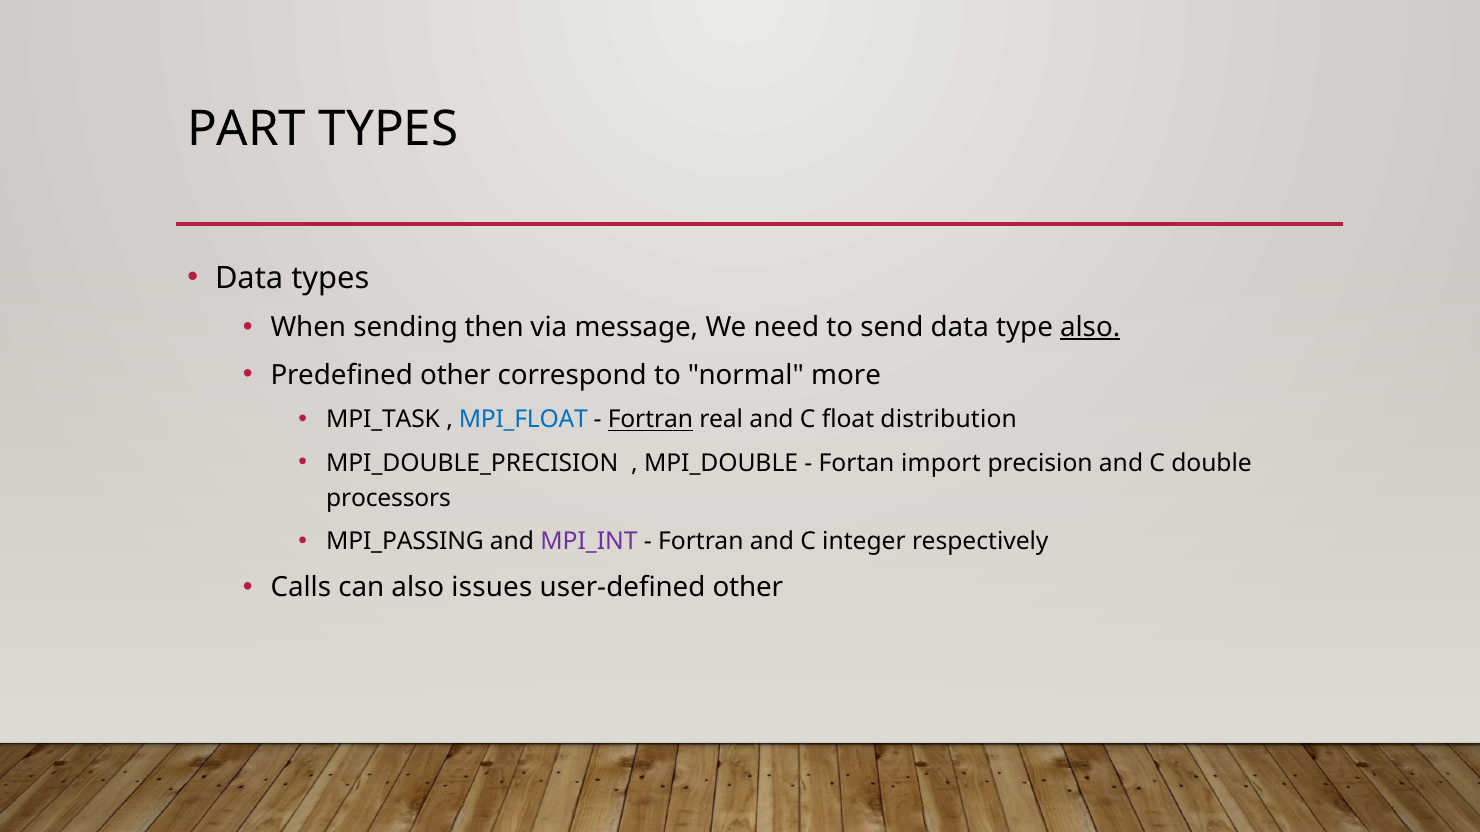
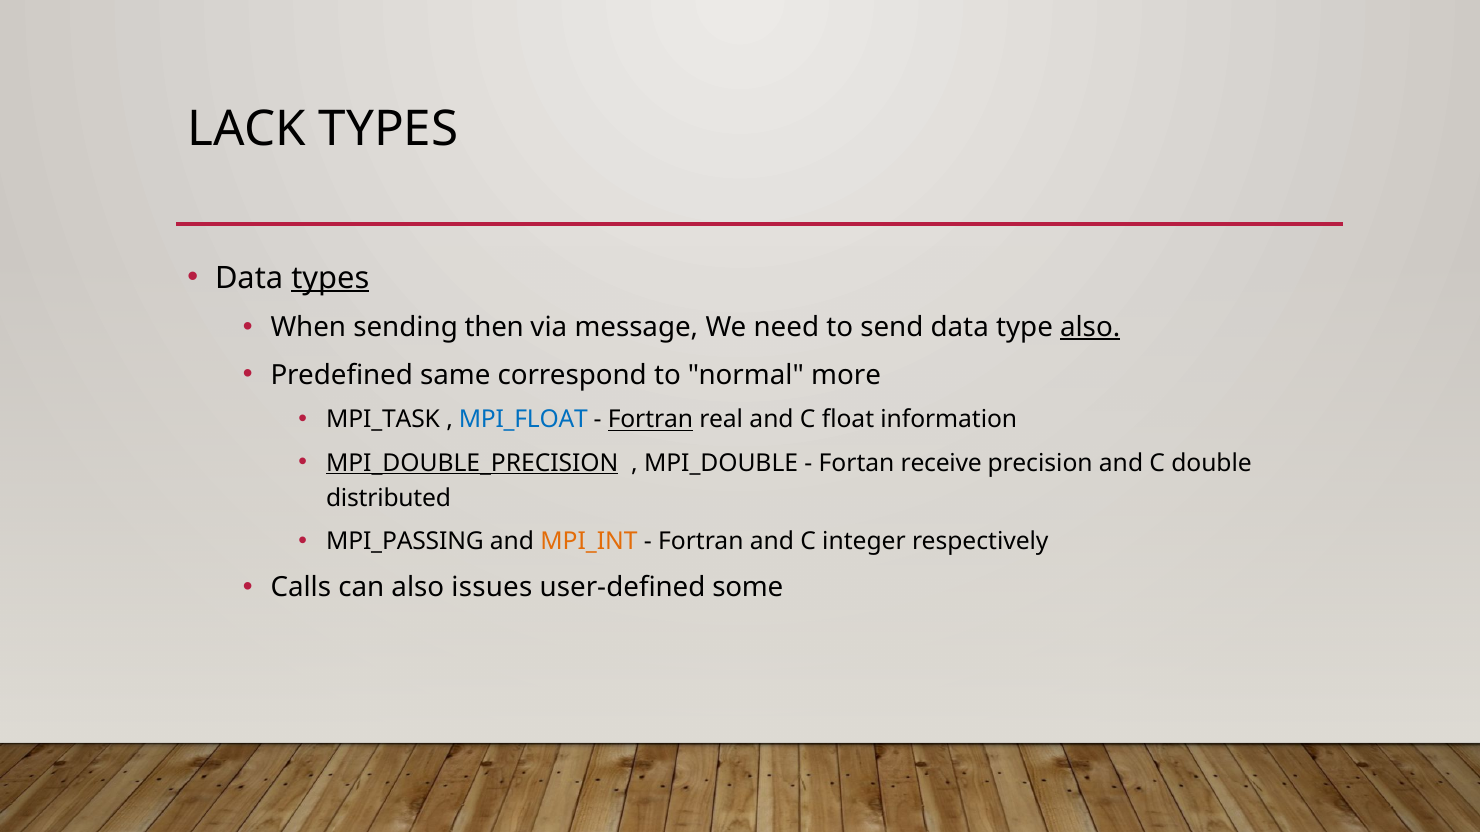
PART: PART -> LACK
types at (330, 278) underline: none -> present
Predefined other: other -> same
distribution: distribution -> information
MPI_DOUBLE_PRECISION underline: none -> present
import: import -> receive
processors: processors -> distributed
MPI_INT colour: purple -> orange
user-defined other: other -> some
